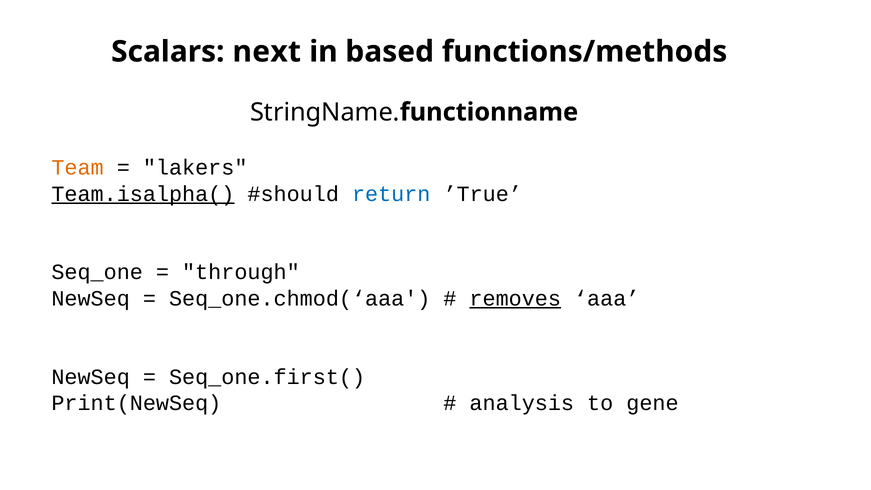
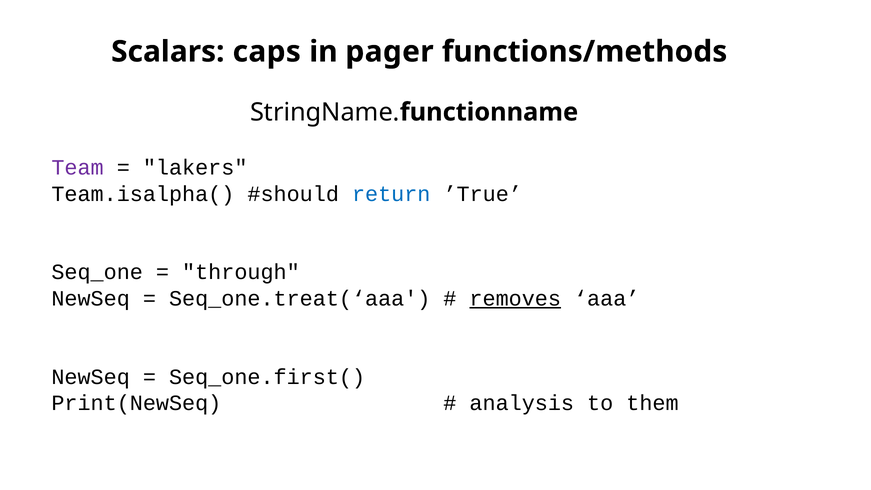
next: next -> caps
based: based -> pager
Team colour: orange -> purple
Team.isalpha( underline: present -> none
Seq_one.chmod(‘aaa: Seq_one.chmod(‘aaa -> Seq_one.treat(‘aaa
gene: gene -> them
